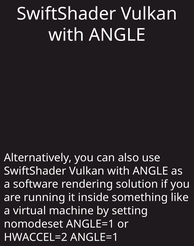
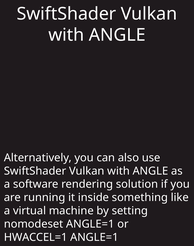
HWACCEL=2: HWACCEL=2 -> HWACCEL=1
